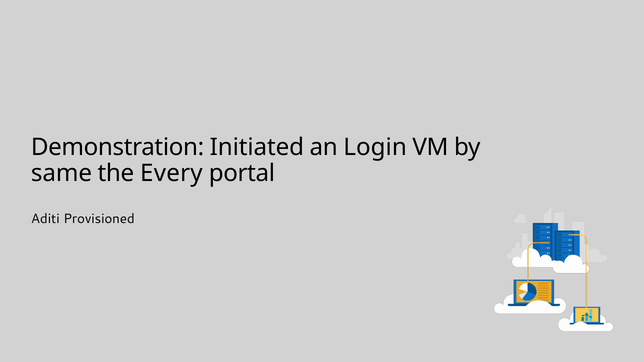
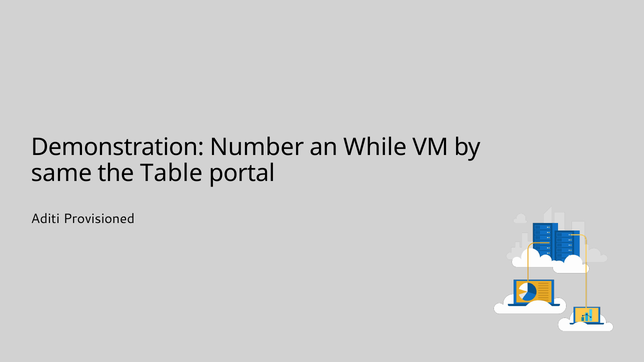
Initiated: Initiated -> Number
Login: Login -> While
Every: Every -> Table
